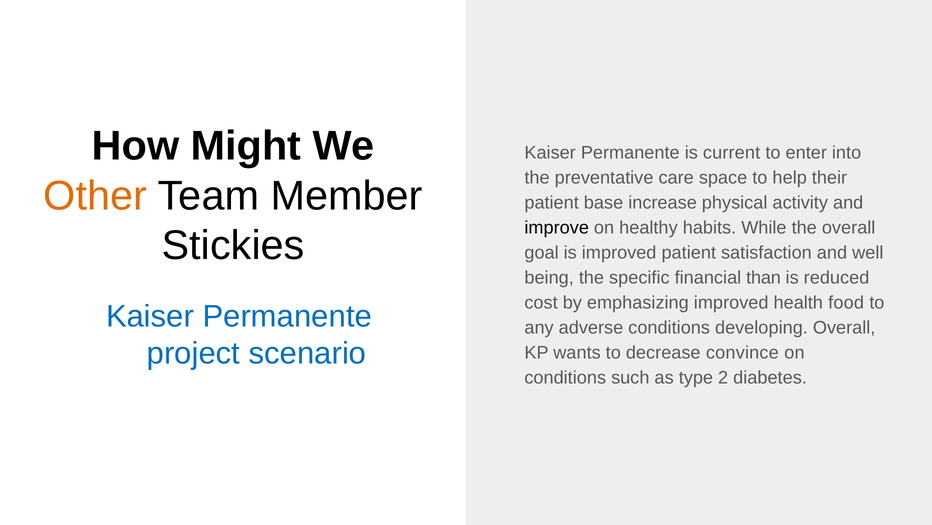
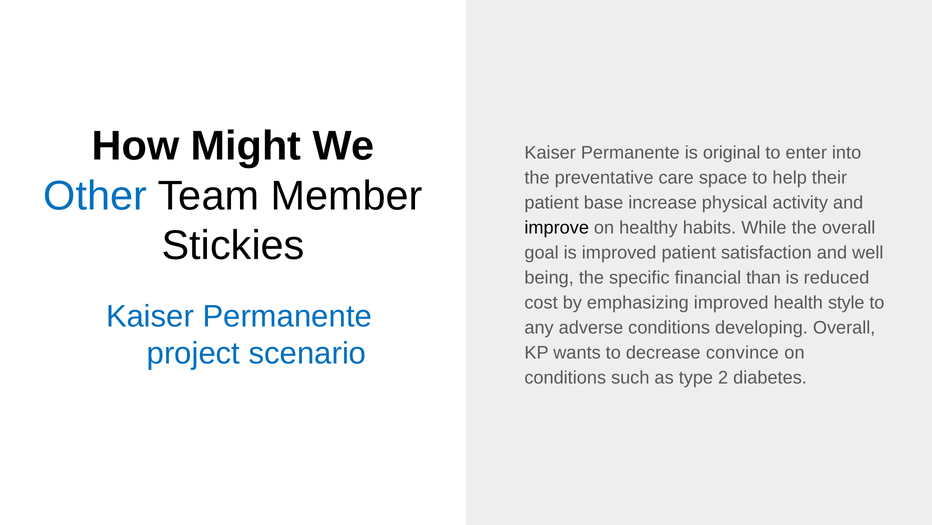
current: current -> original
Other colour: orange -> blue
food: food -> style
